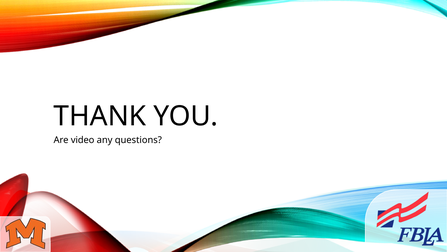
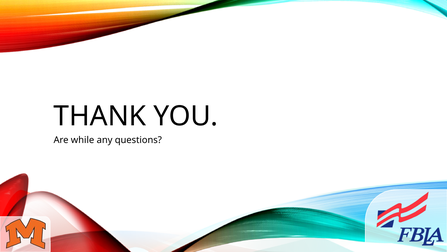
video: video -> while
